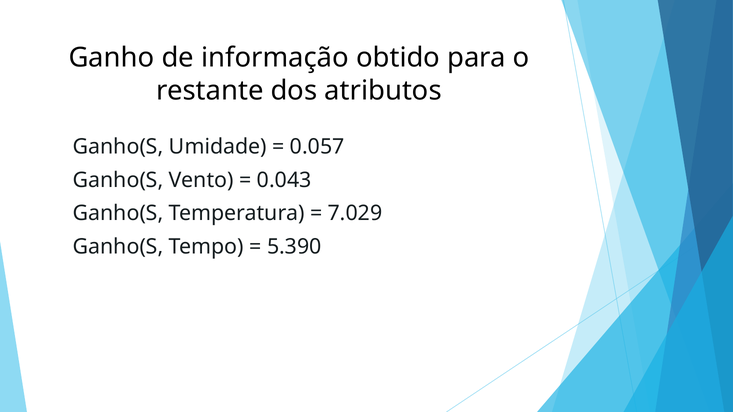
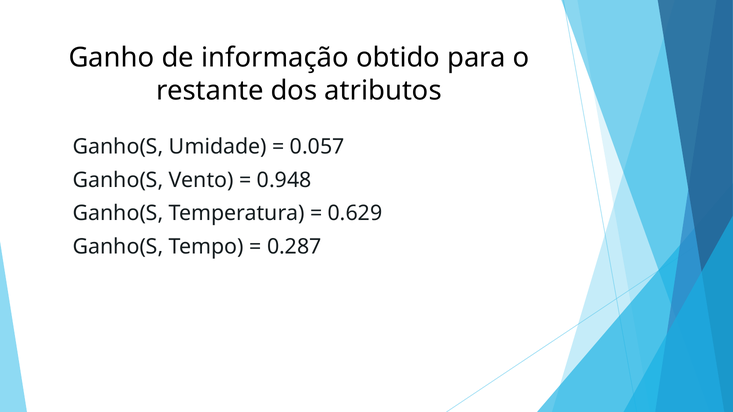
0.043: 0.043 -> 0.948
7.029: 7.029 -> 0.629
5.390: 5.390 -> 0.287
